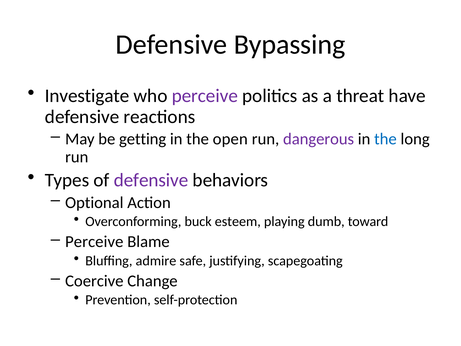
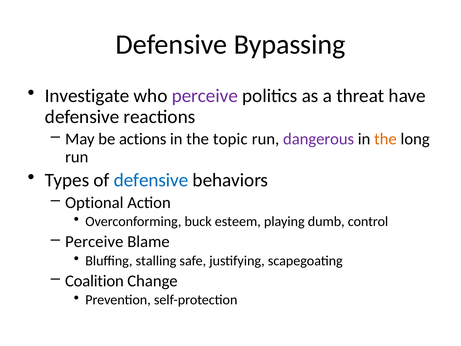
getting: getting -> actions
open: open -> topic
the at (385, 139) colour: blue -> orange
defensive at (151, 180) colour: purple -> blue
toward: toward -> control
admire: admire -> stalling
Coercive: Coercive -> Coalition
